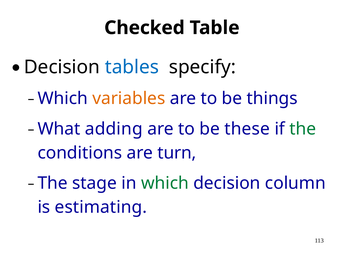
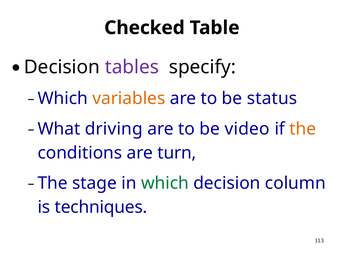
tables colour: blue -> purple
things: things -> status
adding: adding -> driving
these: these -> video
the at (303, 129) colour: green -> orange
estimating: estimating -> techniques
